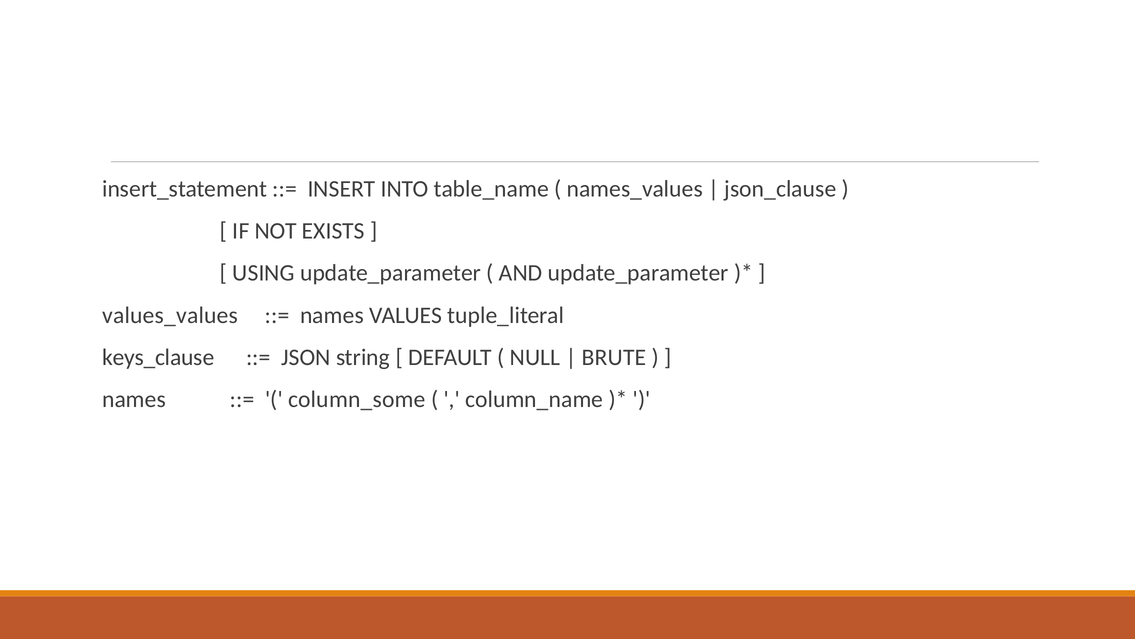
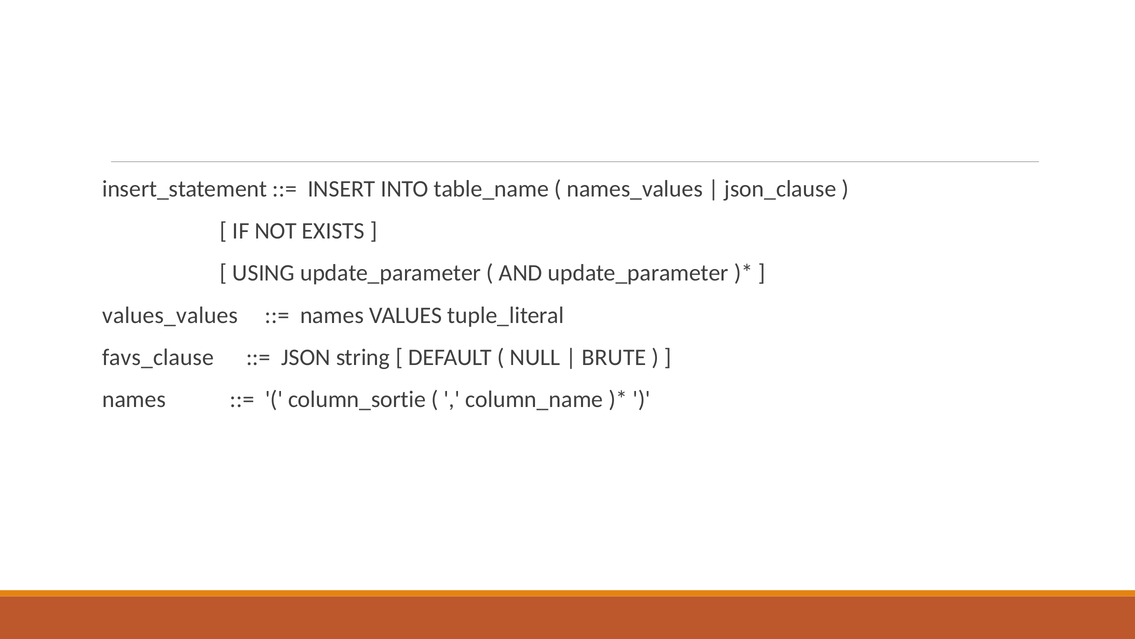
keys_clause: keys_clause -> favs_clause
column_some: column_some -> column_sortie
